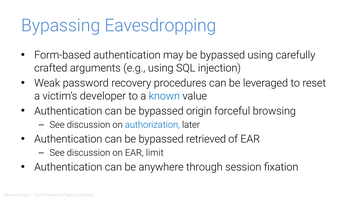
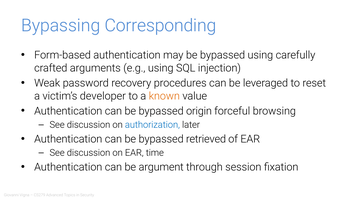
Eavesdropping: Eavesdropping -> Corresponding
known colour: blue -> orange
limit: limit -> time
anywhere: anywhere -> argument
